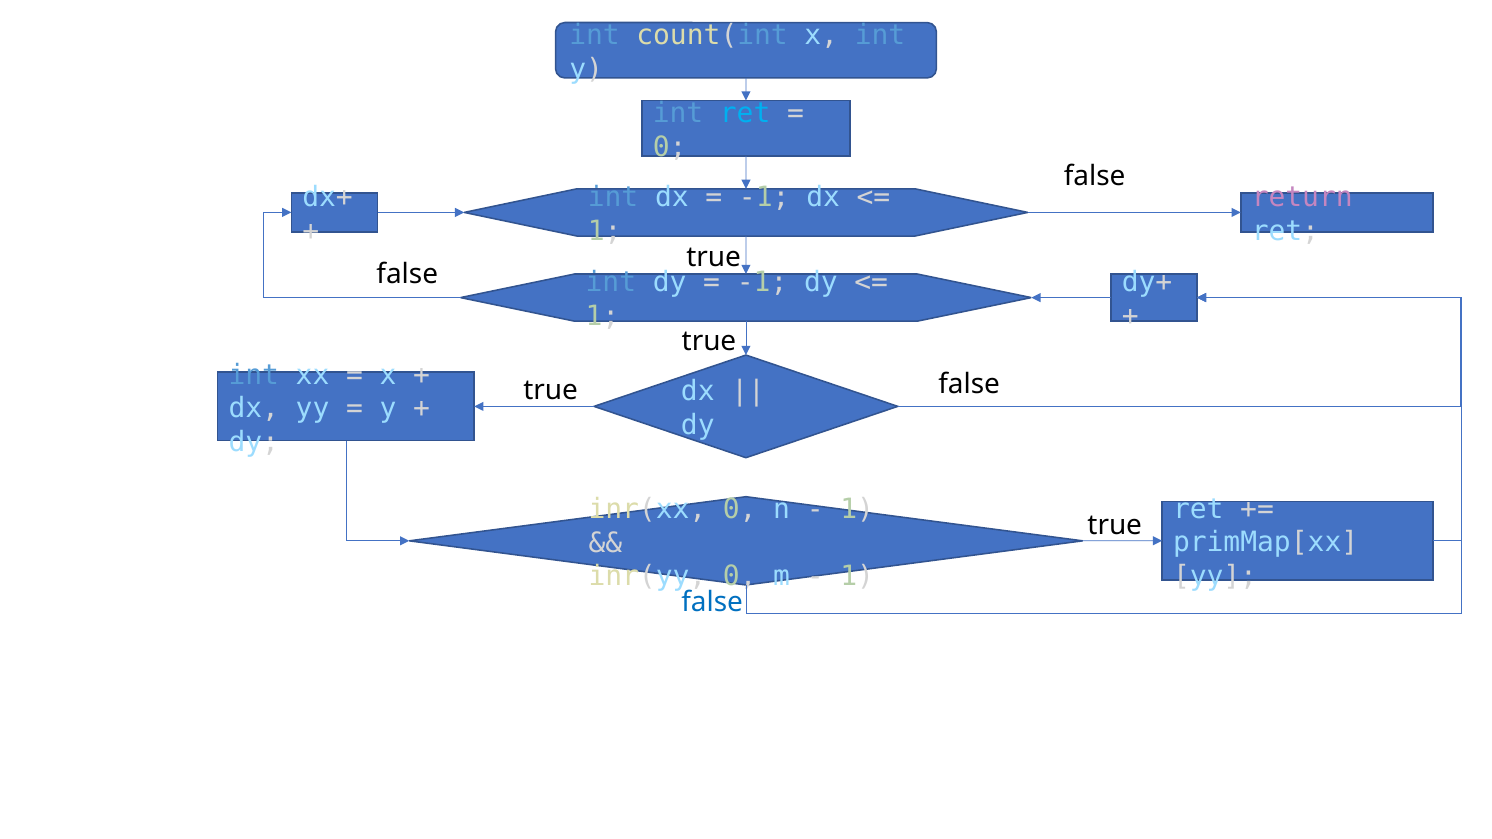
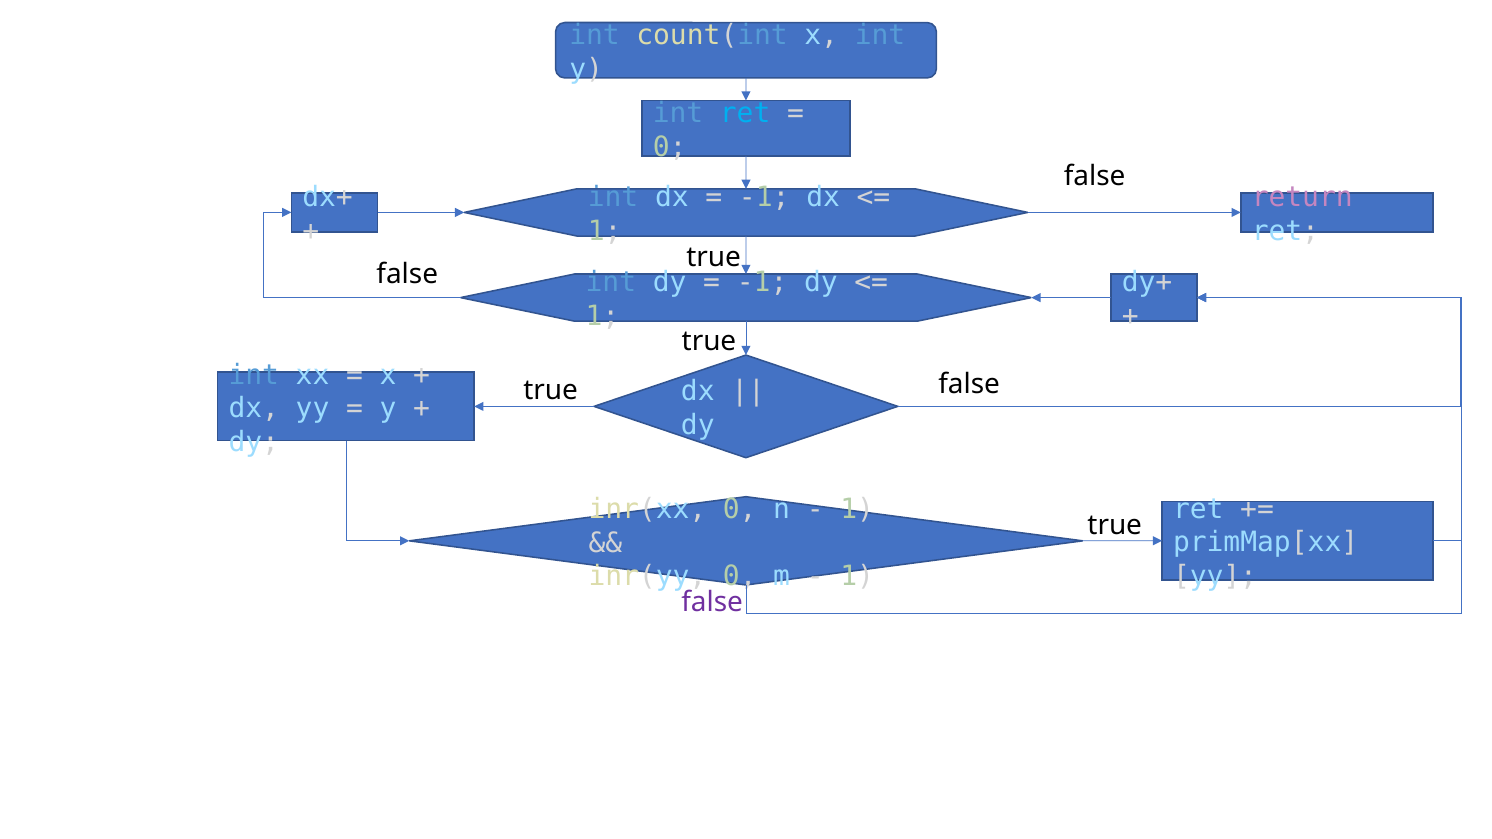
false at (712, 603) colour: blue -> purple
